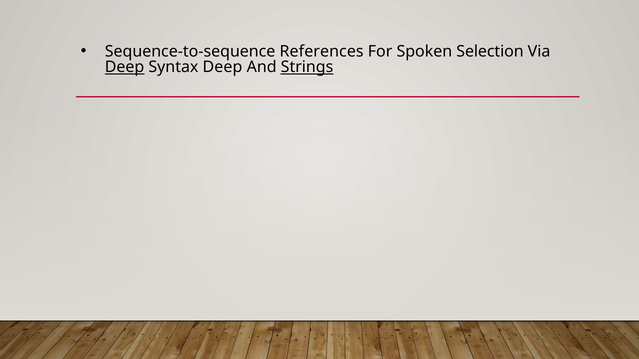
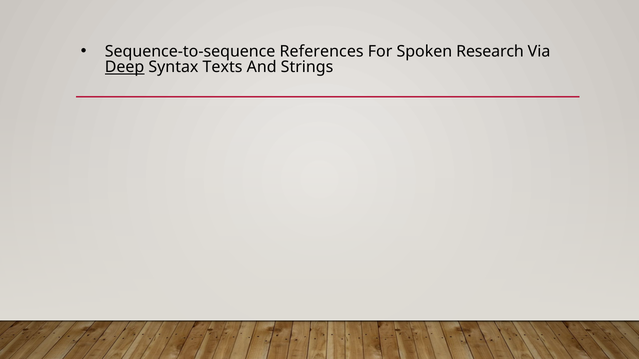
Selection: Selection -> Research
Syntax Deep: Deep -> Texts
Strings underline: present -> none
